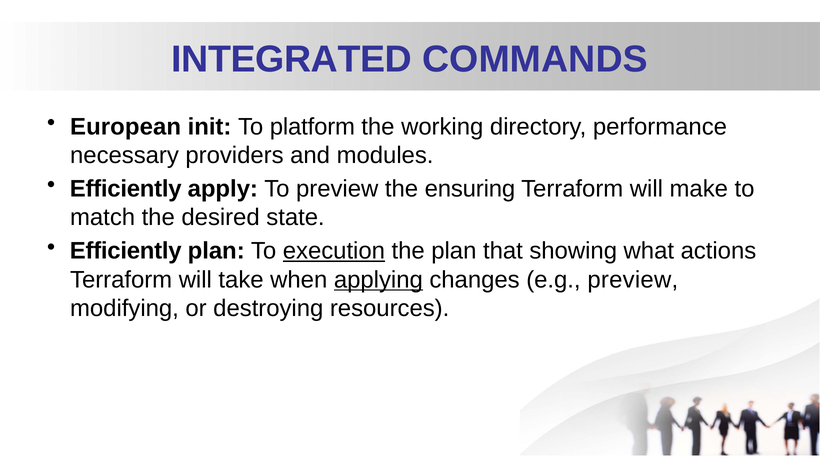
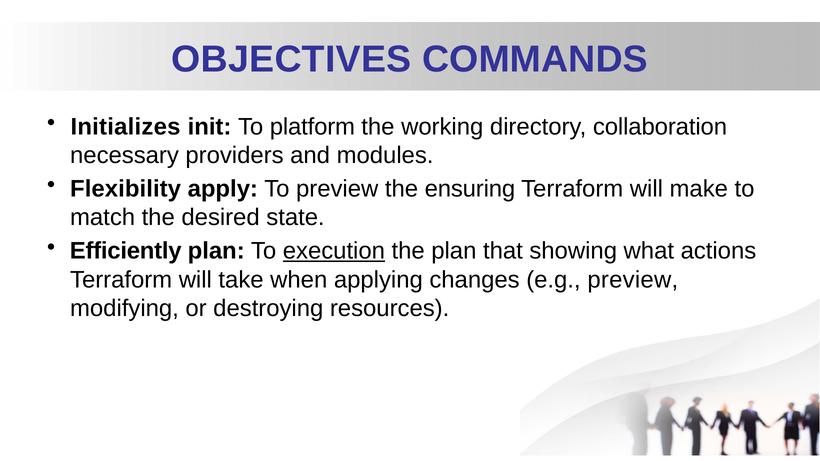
INTEGRATED: INTEGRATED -> OBJECTIVES
European: European -> Initializes
performance: performance -> collaboration
Efficiently at (126, 189): Efficiently -> Flexibility
applying underline: present -> none
